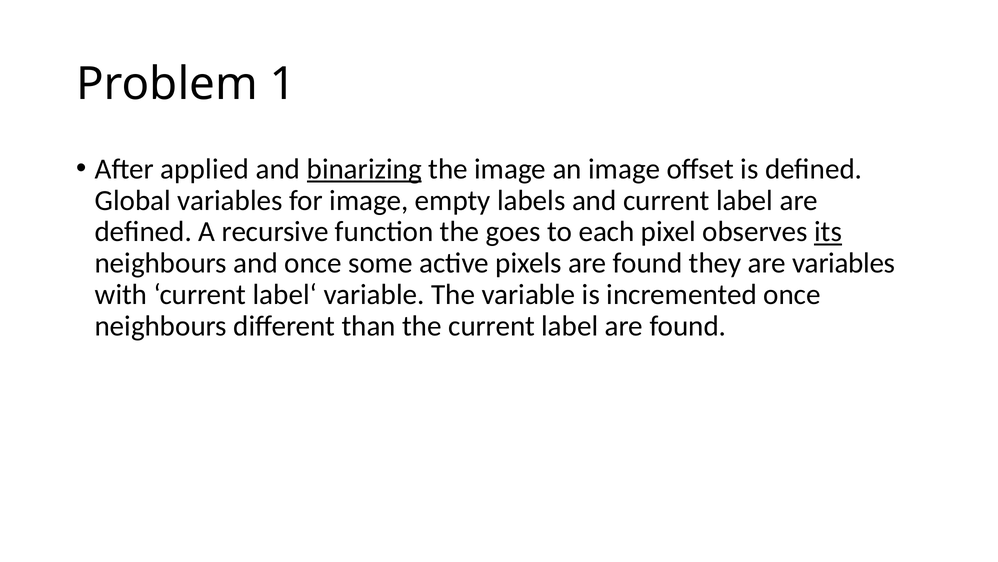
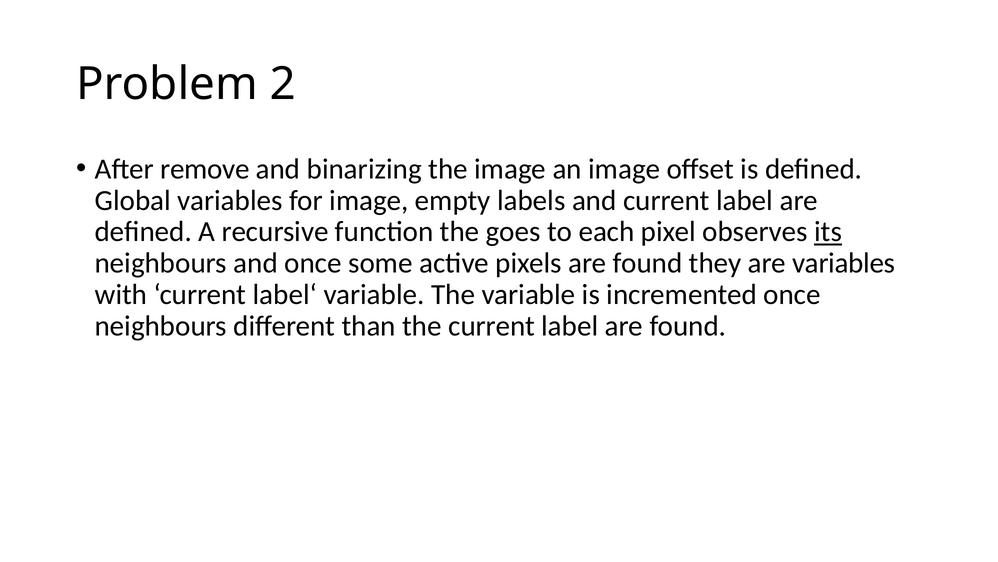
1: 1 -> 2
applied: applied -> remove
binarizing underline: present -> none
